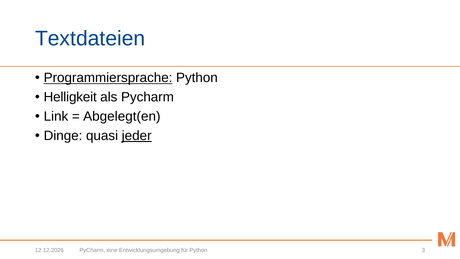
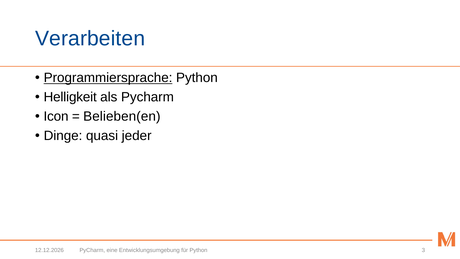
Textdateien: Textdateien -> Verarbeiten
Link: Link -> Icon
Abgelegt(en: Abgelegt(en -> Belieben(en
jeder underline: present -> none
